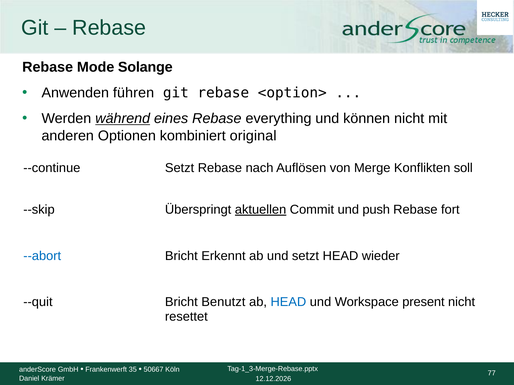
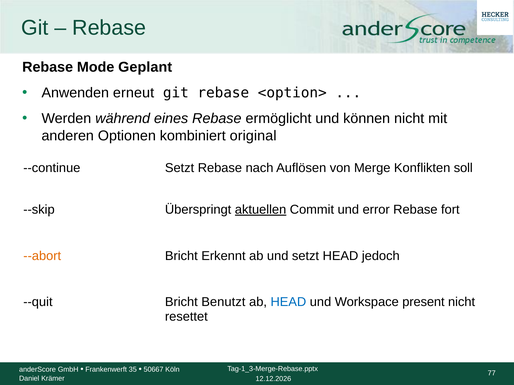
Solange: Solange -> Geplant
führen: führen -> erneut
während underline: present -> none
everything: everything -> ermöglicht
push: push -> error
--abort colour: blue -> orange
wieder: wieder -> jedoch
